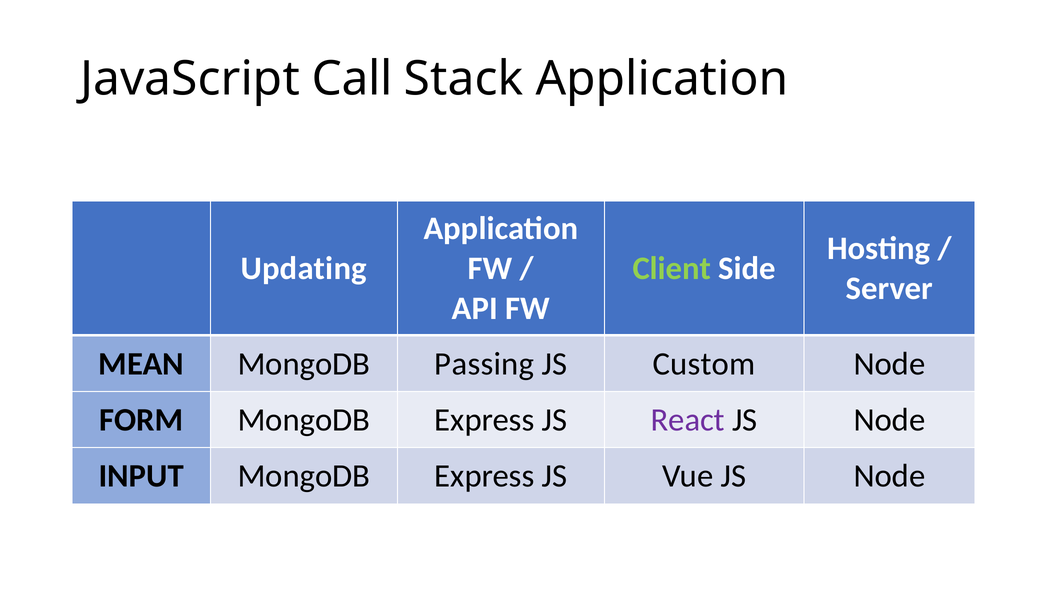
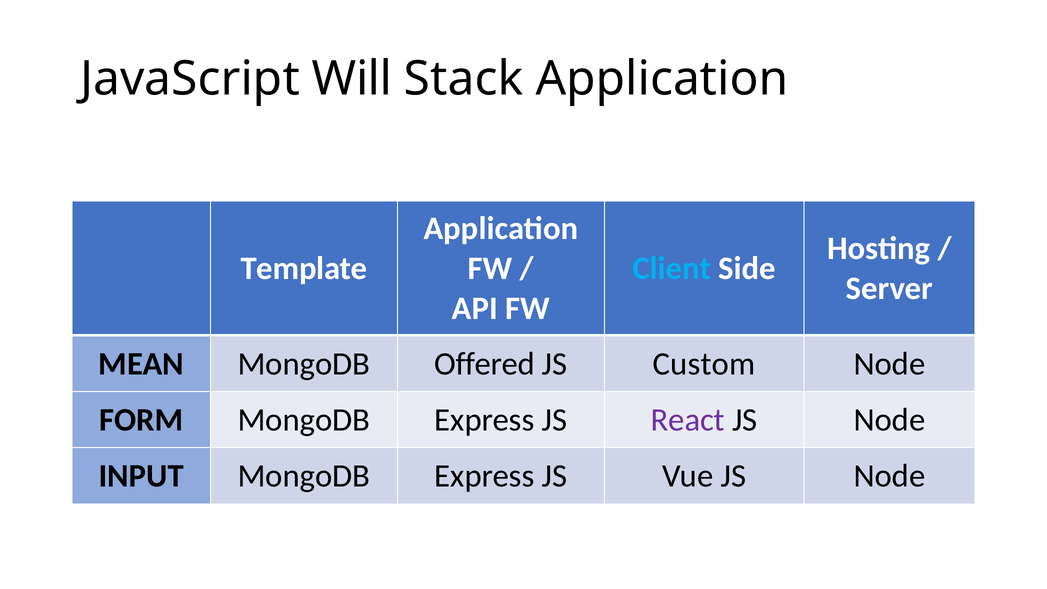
Call: Call -> Will
Updating: Updating -> Template
Client colour: light green -> light blue
Passing: Passing -> Offered
